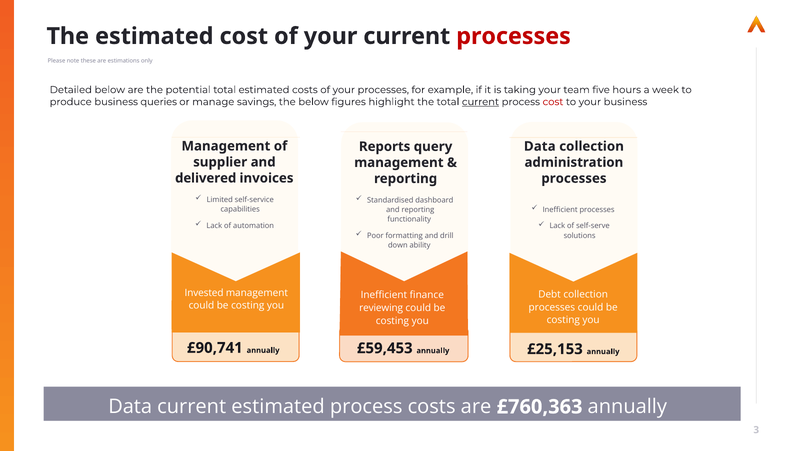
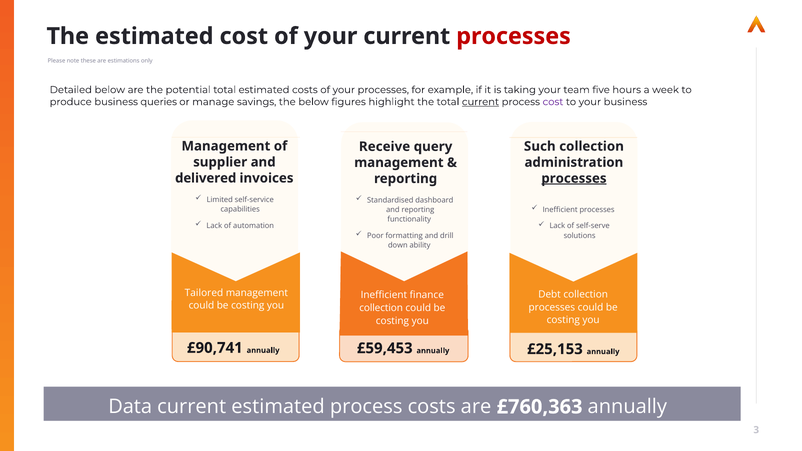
cost at (553, 102) colour: red -> purple
Data at (540, 146): Data -> Such
Reports: Reports -> Receive
processes at (574, 178) underline: none -> present
Invested: Invested -> Tailored
reviewing at (381, 308): reviewing -> collection
